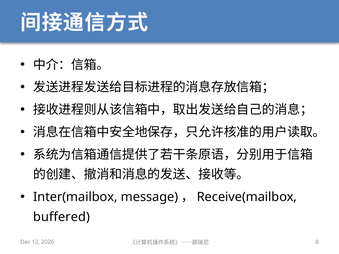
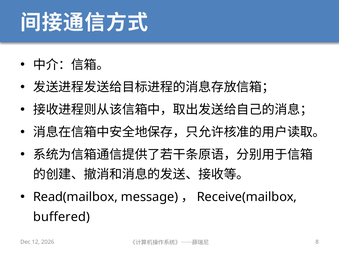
Inter(mailbox: Inter(mailbox -> Read(mailbox
